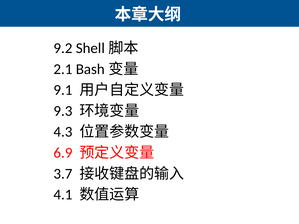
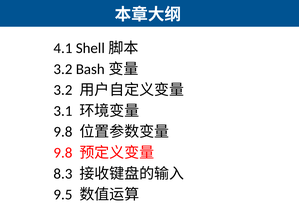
9.2: 9.2 -> 4.1
2.1 at (63, 69): 2.1 -> 3.2
9.1 at (63, 90): 9.1 -> 3.2
9.3: 9.3 -> 3.1
4.3 at (63, 132): 4.3 -> 9.8
6.9 at (63, 153): 6.9 -> 9.8
3.7: 3.7 -> 8.3
4.1: 4.1 -> 9.5
